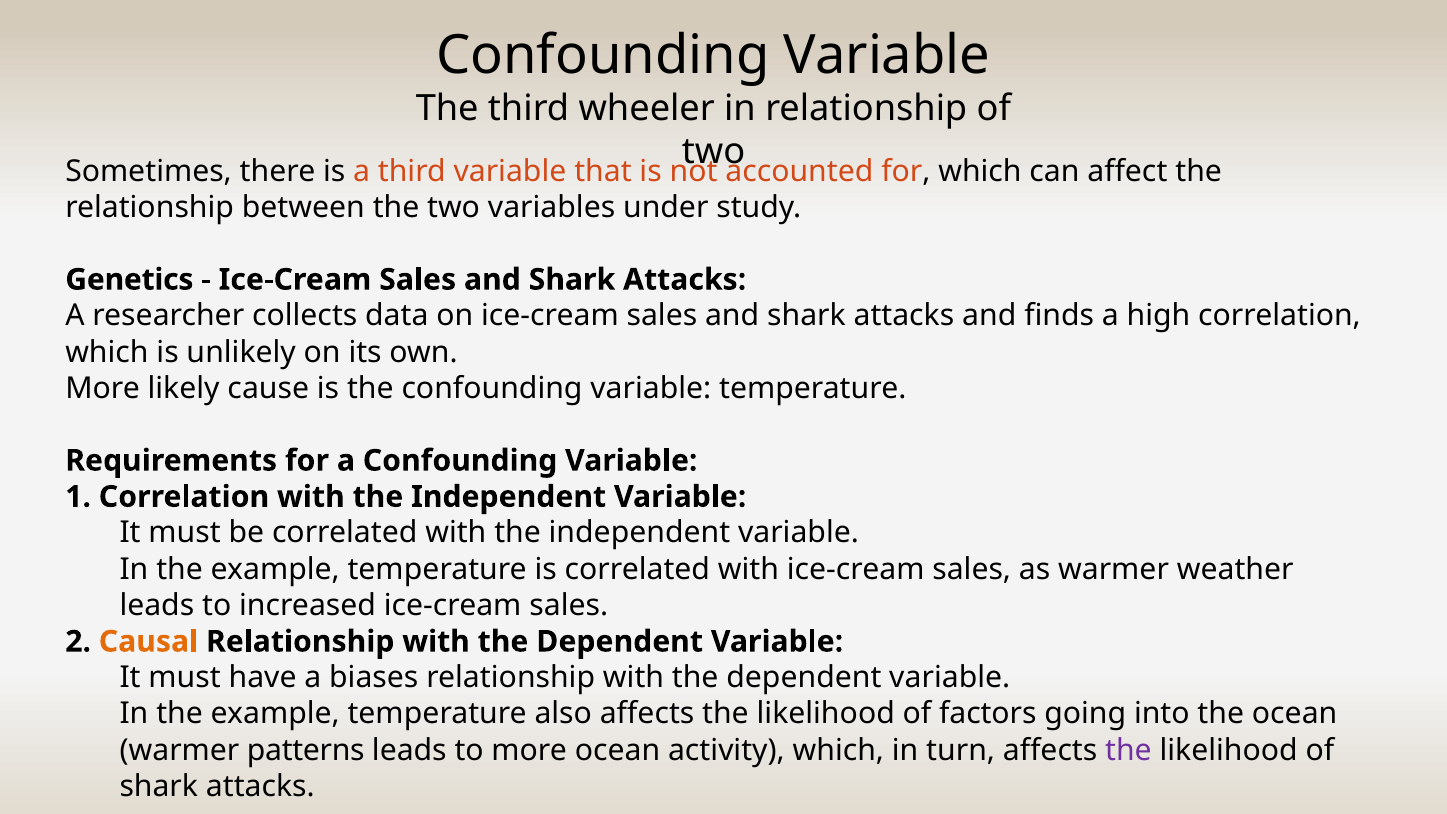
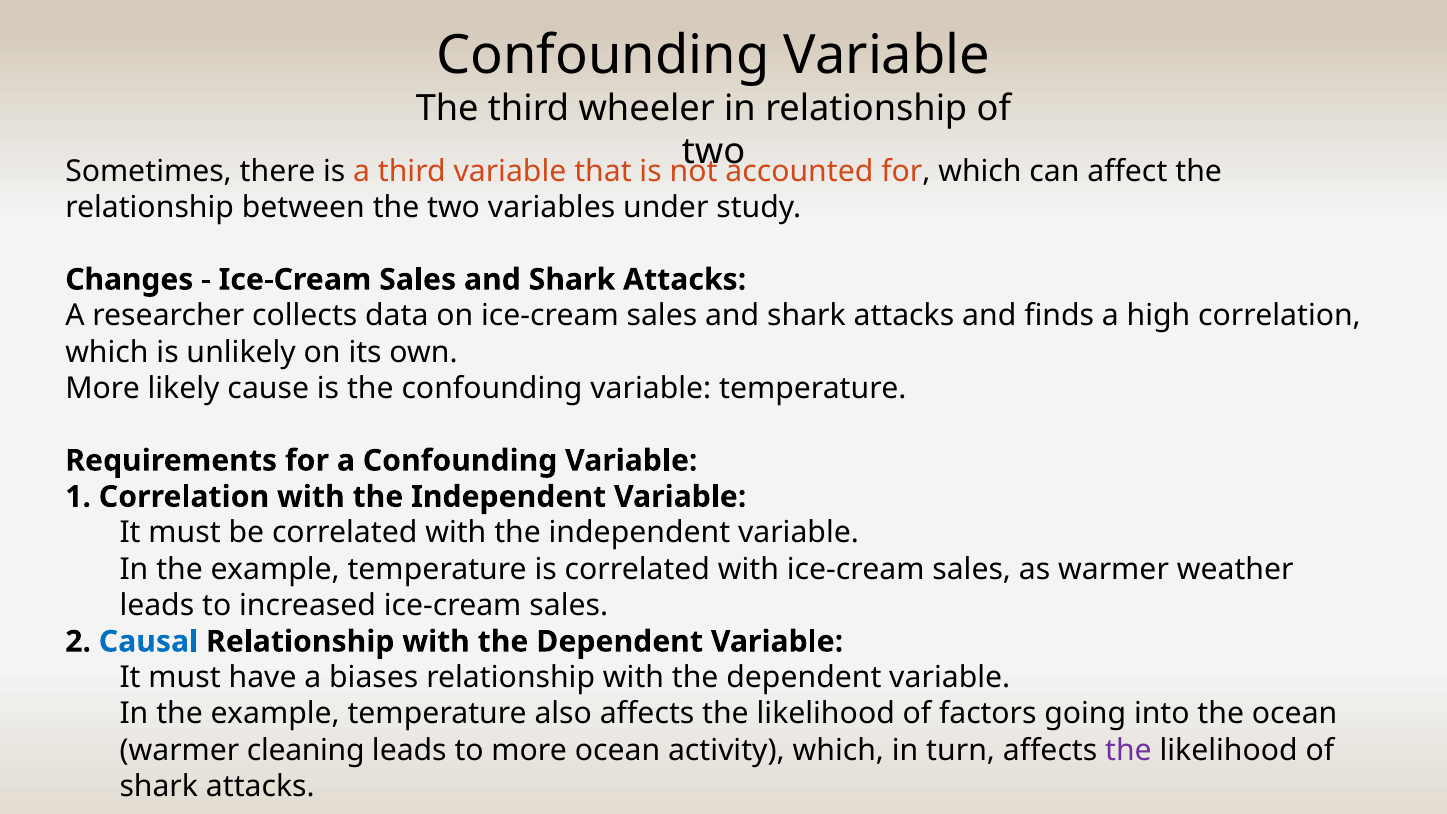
Genetics: Genetics -> Changes
Causal colour: orange -> blue
patterns: patterns -> cleaning
